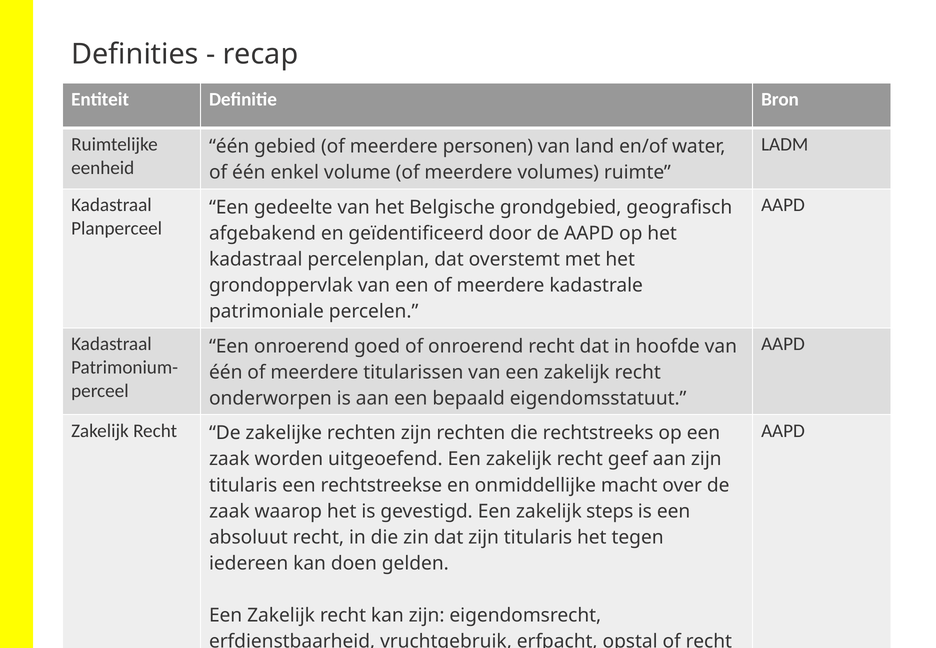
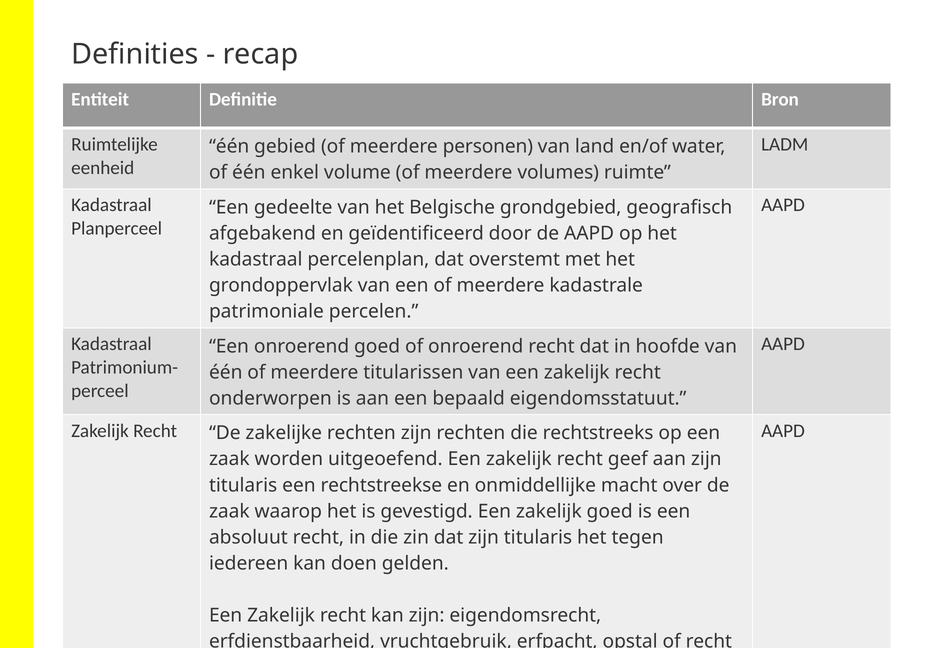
zakelijk steps: steps -> goed
